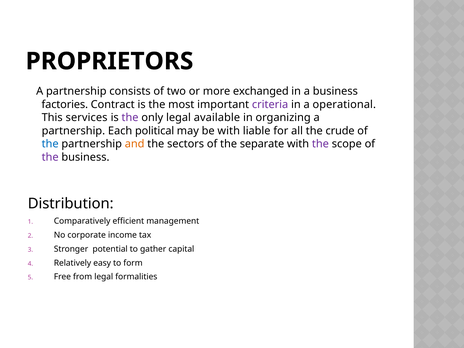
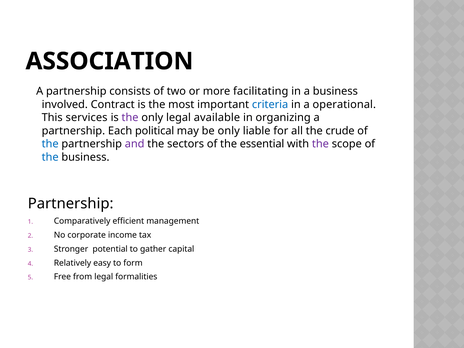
PROPRIETORS: PROPRIETORS -> ASSOCIATION
exchanged: exchanged -> facilitating
factories: factories -> involved
criteria colour: purple -> blue
be with: with -> only
and colour: orange -> purple
separate: separate -> essential
the at (50, 157) colour: purple -> blue
Distribution at (71, 204): Distribution -> Partnership
